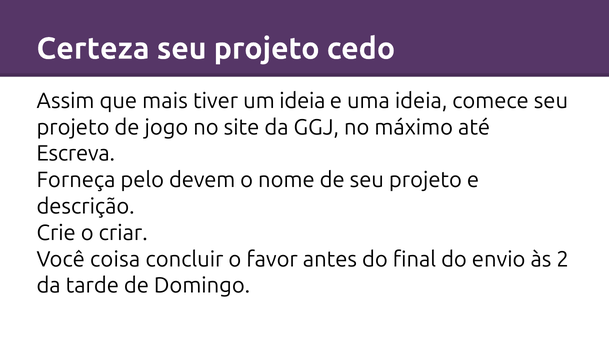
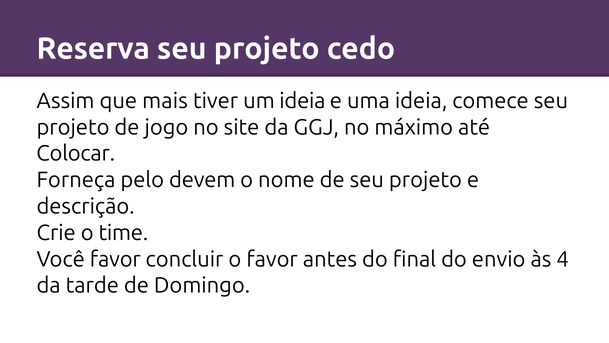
Certeza: Certeza -> Reserva
Escreva: Escreva -> Colocar
criar: criar -> time
Você coisa: coisa -> favor
2: 2 -> 4
